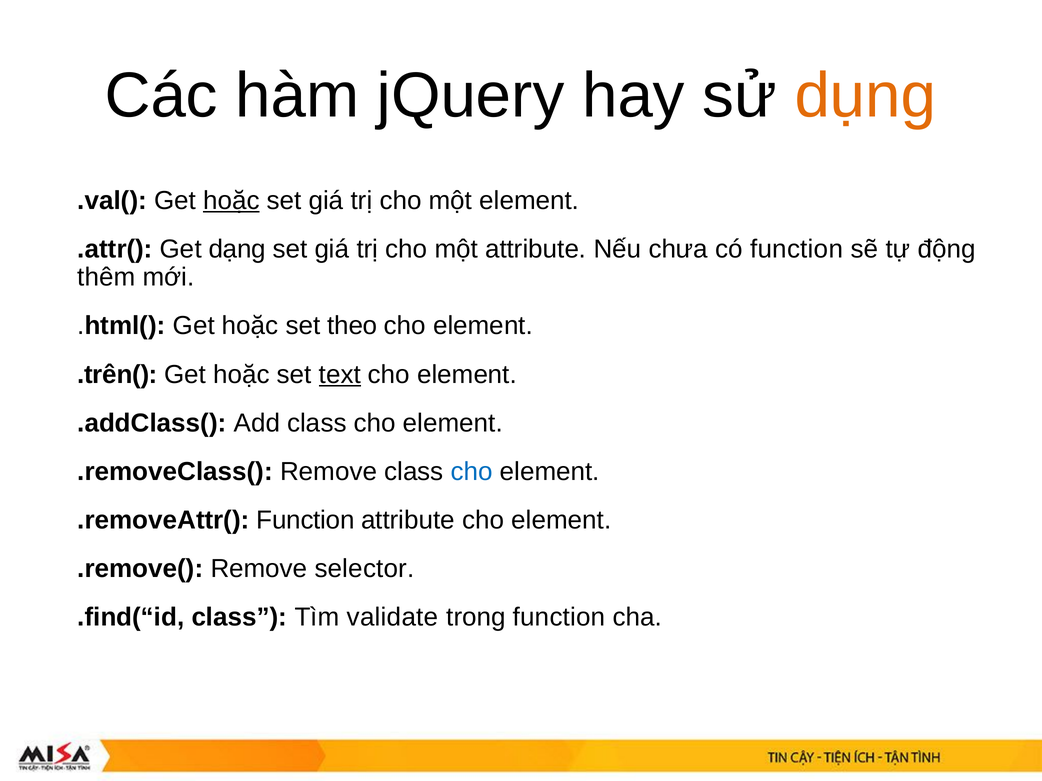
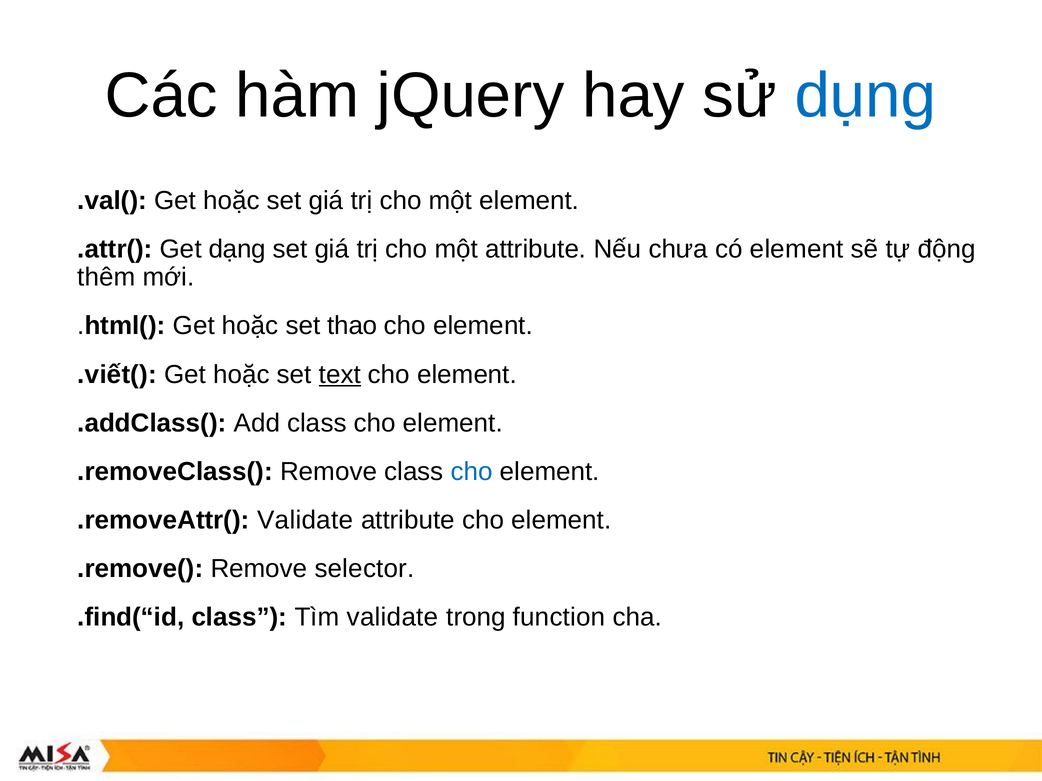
dụng colour: orange -> blue
hoặc at (231, 201) underline: present -> none
có function: function -> element
theo: theo -> thao
.trên(: .trên( -> .viết(
.removeAttr( Function: Function -> Validate
